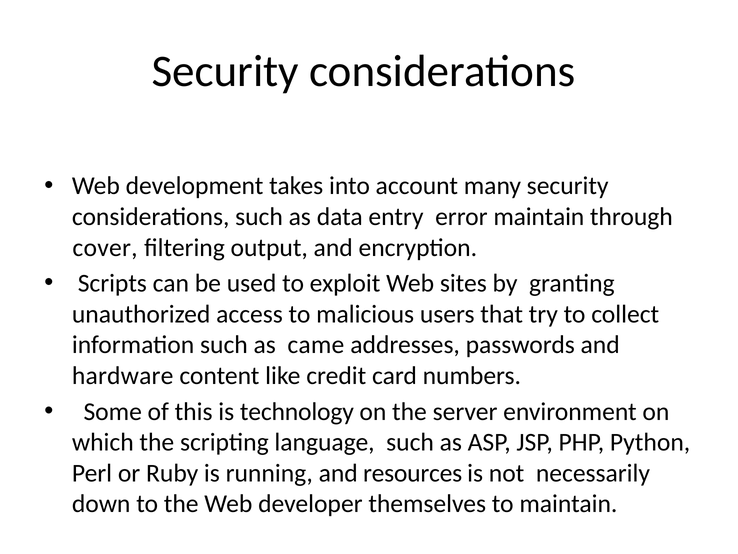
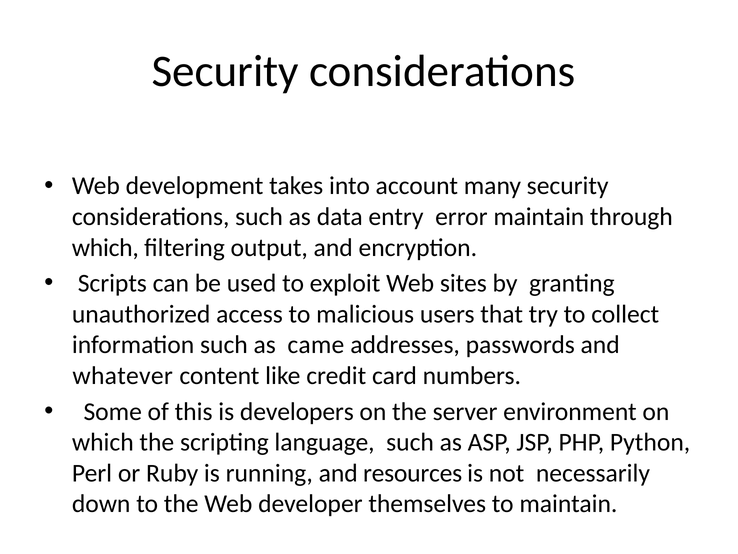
cover at (105, 247): cover -> which
hardware: hardware -> whatever
technology: technology -> developers
